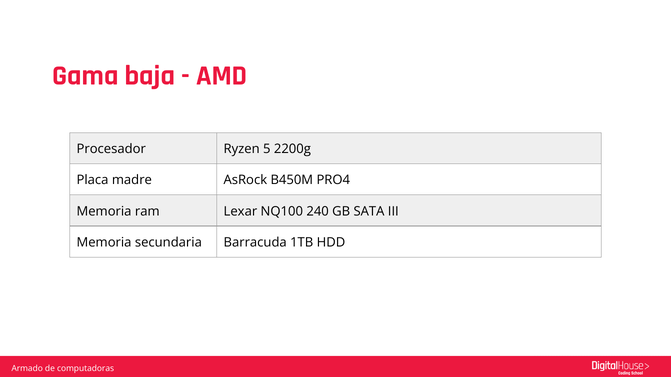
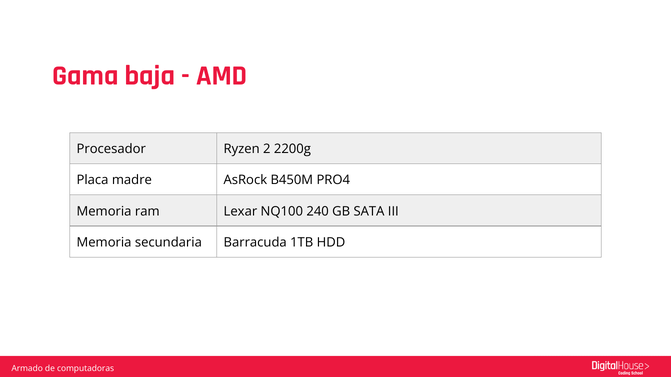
5: 5 -> 2
